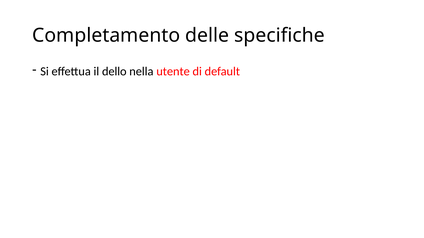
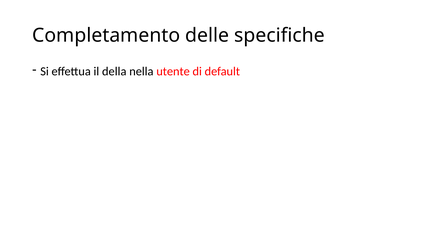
dello: dello -> della
